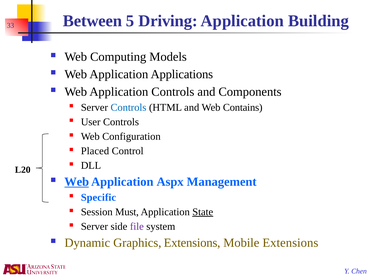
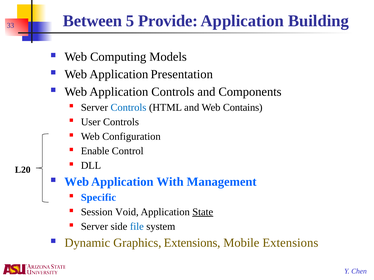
Driving: Driving -> Provide
Applications: Applications -> Presentation
Placed: Placed -> Enable
Web at (77, 182) underline: present -> none
Aspx: Aspx -> With
Must: Must -> Void
file colour: purple -> blue
